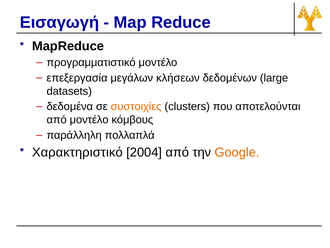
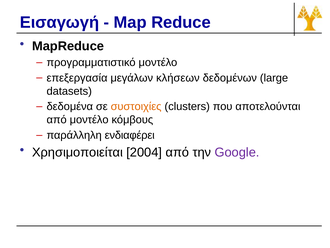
πολλαπλά: πολλαπλά -> ενδιαφέρει
Χαρακτηριστικό: Χαρακτηριστικό -> Χρησιμοποιείται
Google colour: orange -> purple
